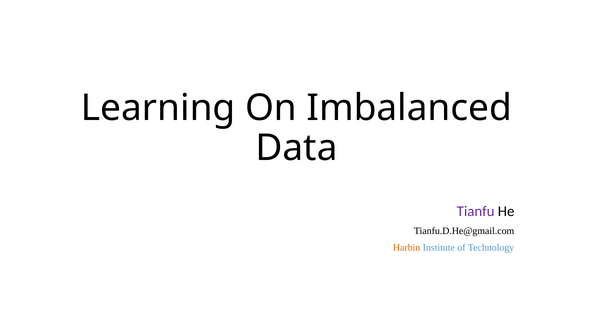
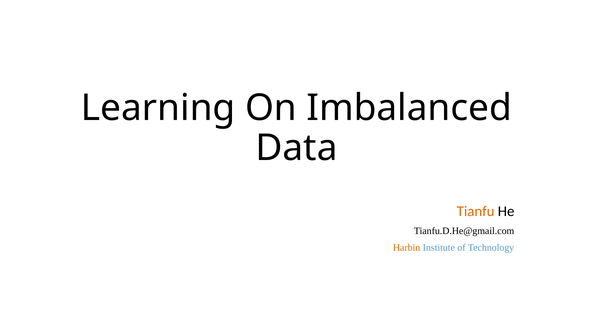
Tianfu colour: purple -> orange
